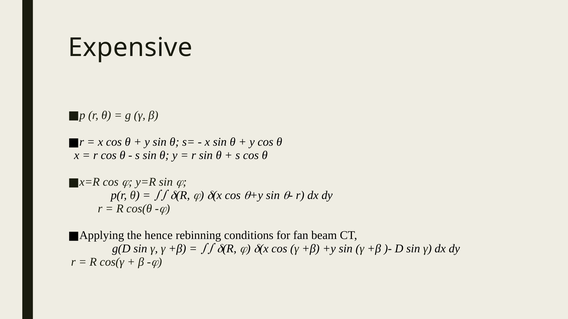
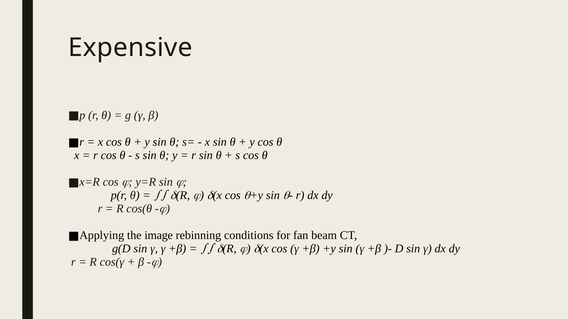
hence: hence -> image
